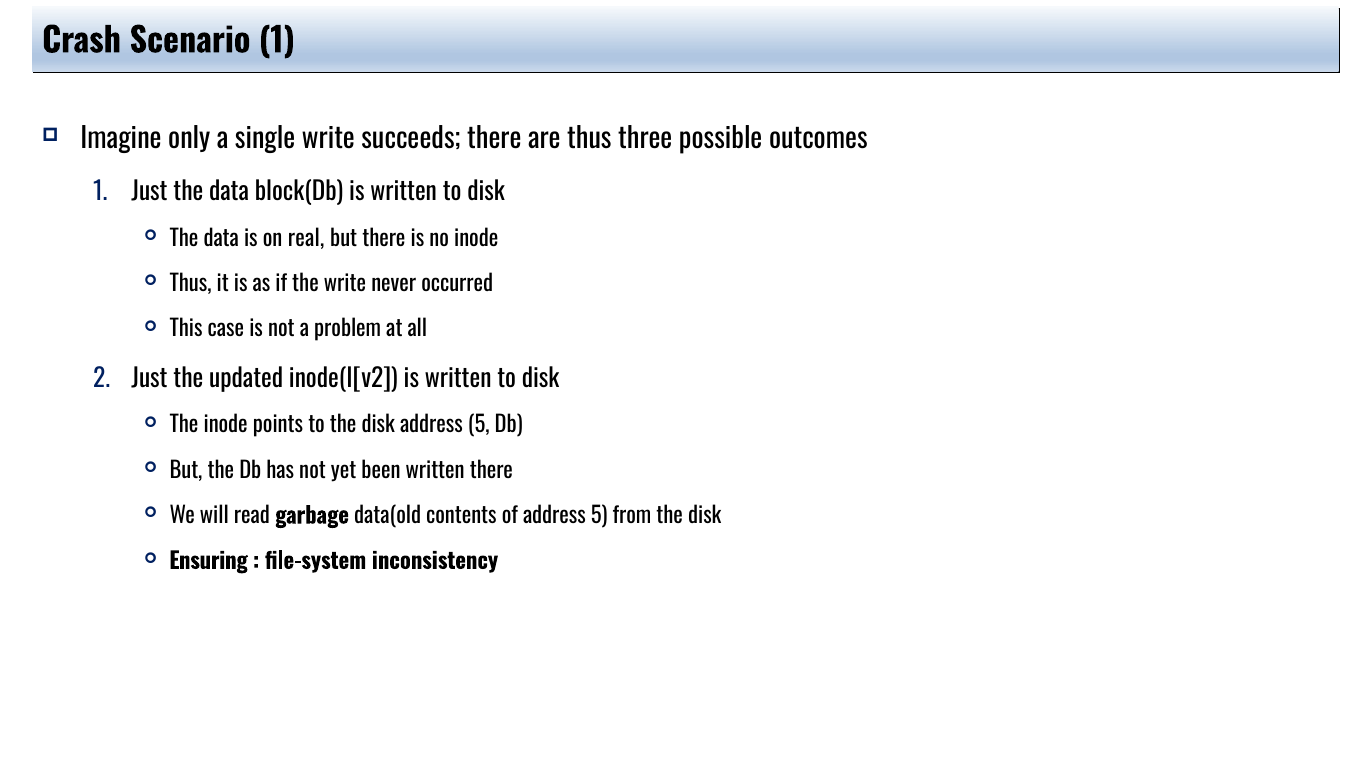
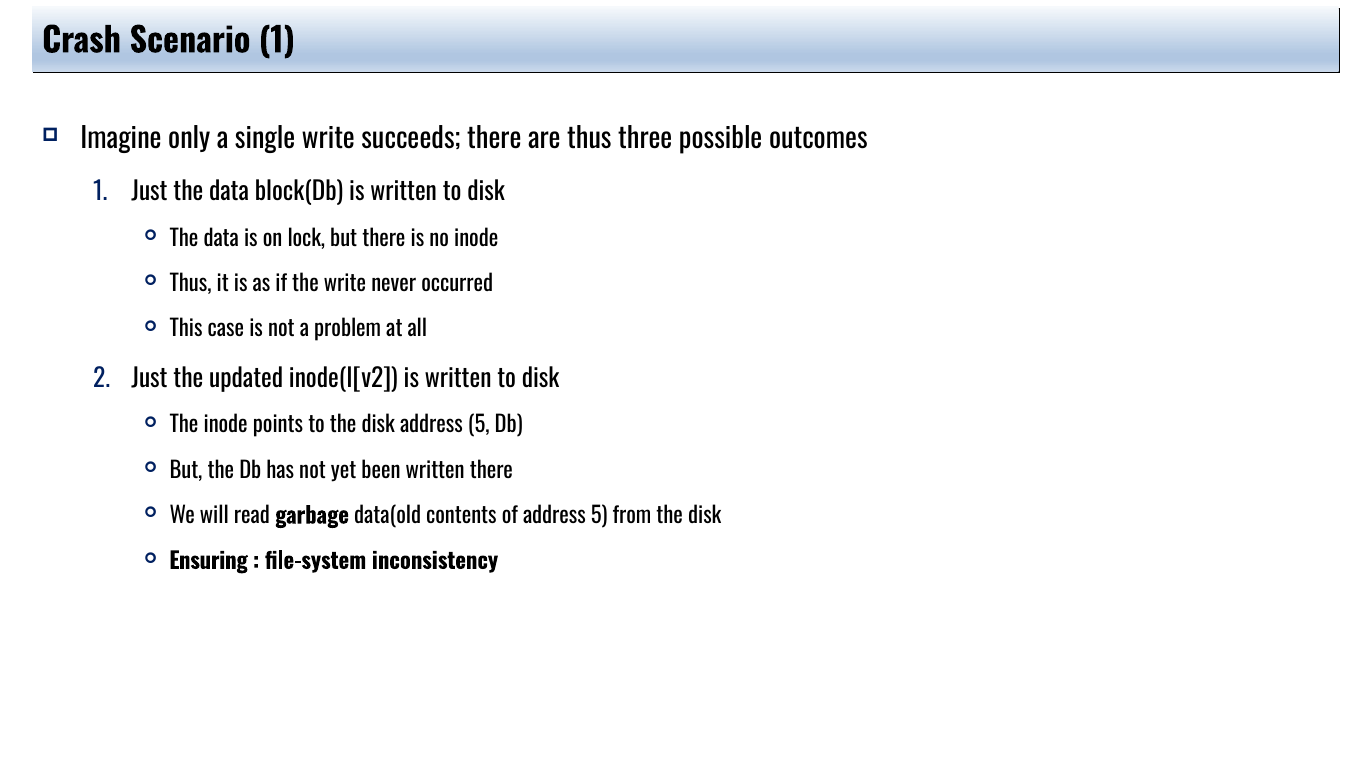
real: real -> lock
